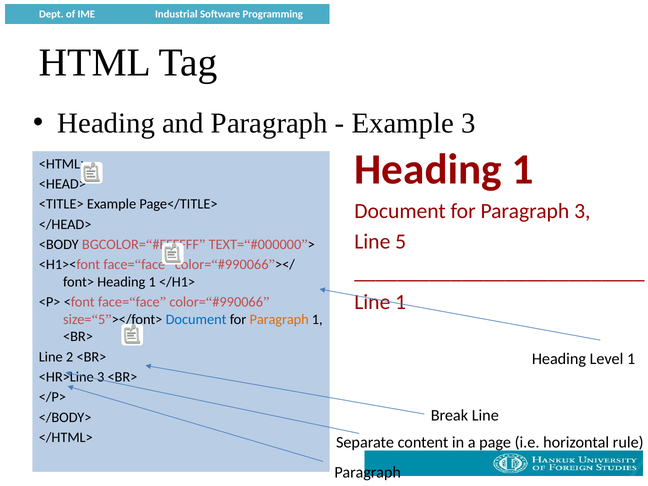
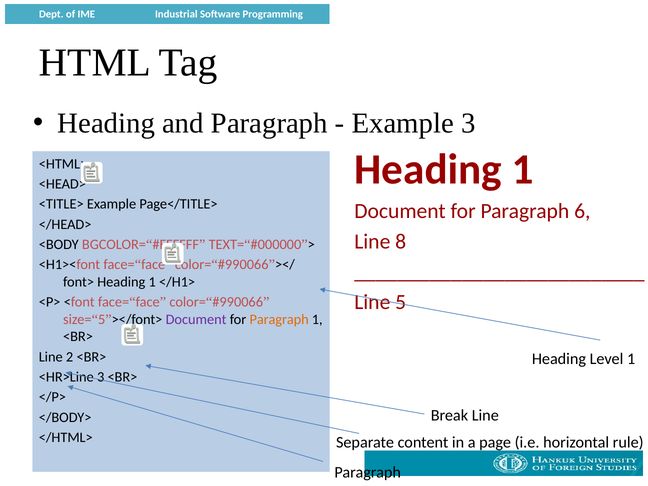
Paragraph 3: 3 -> 6
5: 5 -> 8
Line 1: 1 -> 5
Document at (196, 319) colour: blue -> purple
